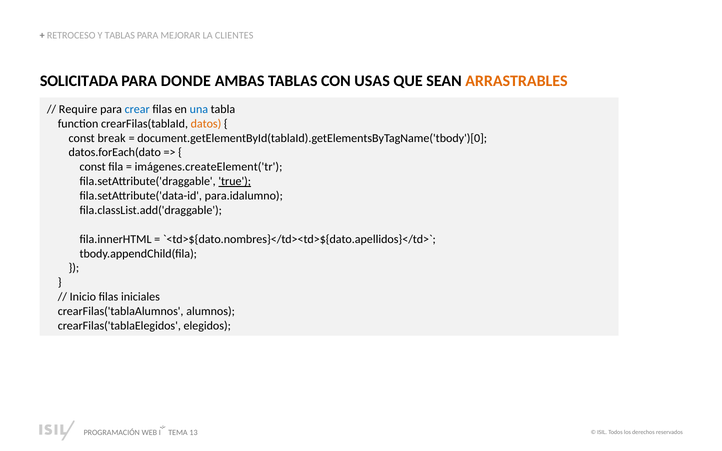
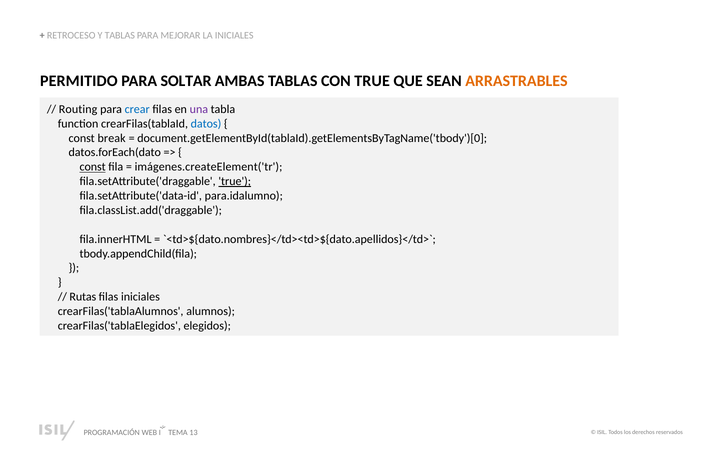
LA CLIENTES: CLIENTES -> INICIALES
SOLICITADA: SOLICITADA -> PERMITIDO
DONDE: DONDE -> SOLTAR
CON USAS: USAS -> TRUE
Require: Require -> Routing
una colour: blue -> purple
datos colour: orange -> blue
const at (93, 167) underline: none -> present
Inicio: Inicio -> Rutas
